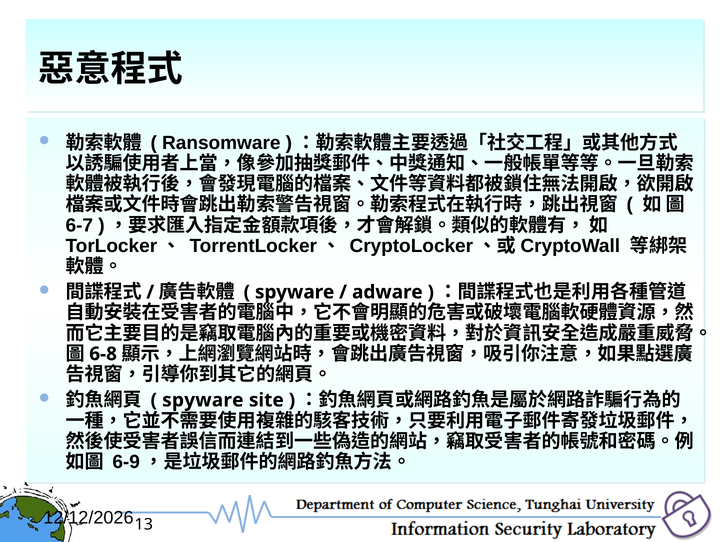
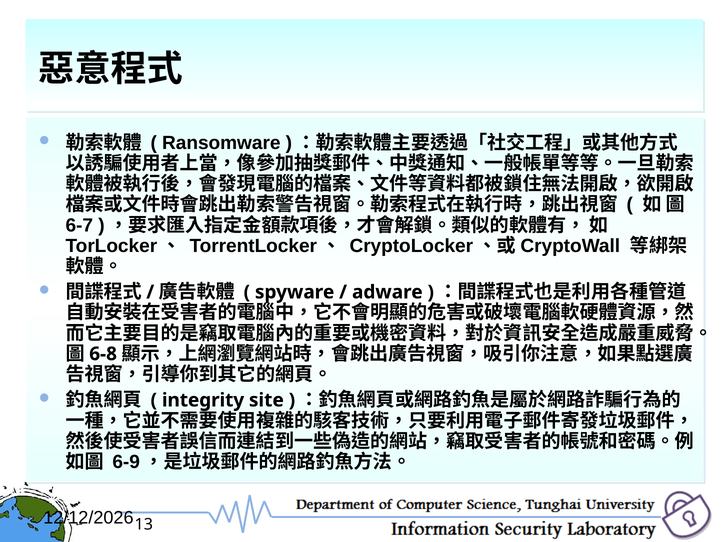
spyware at (203, 400): spyware -> integrity
